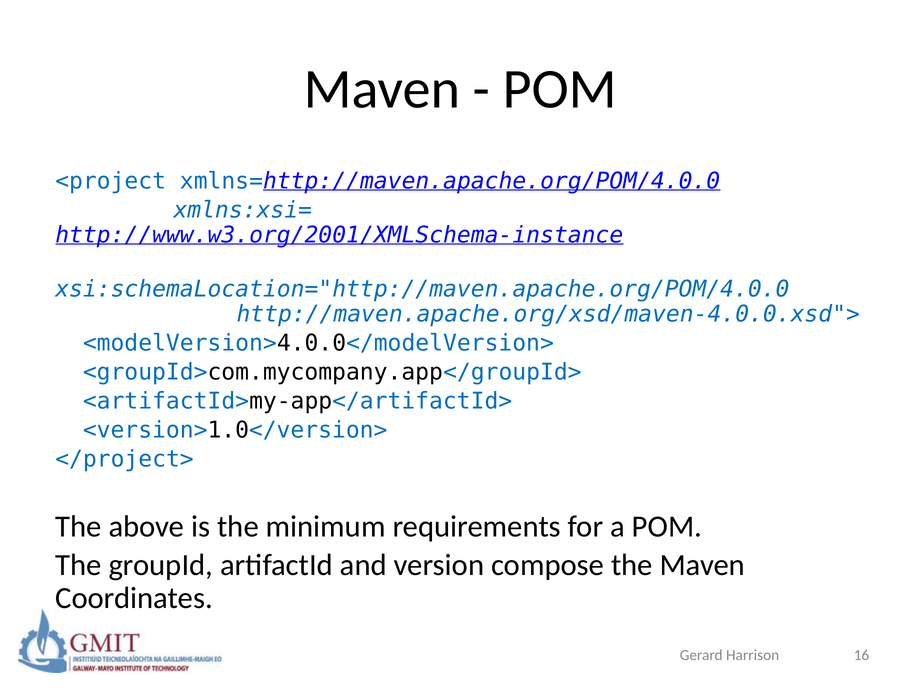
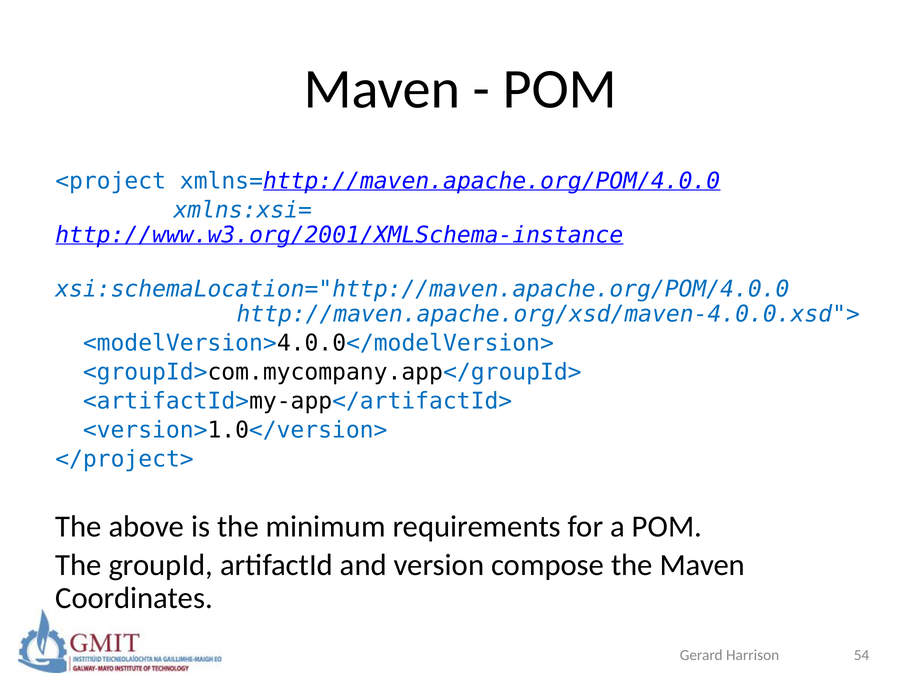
16: 16 -> 54
